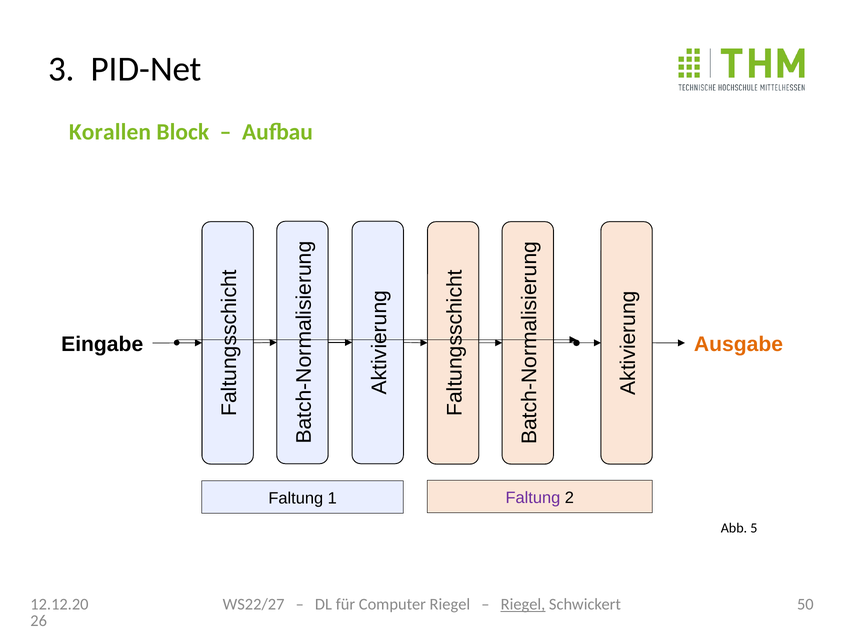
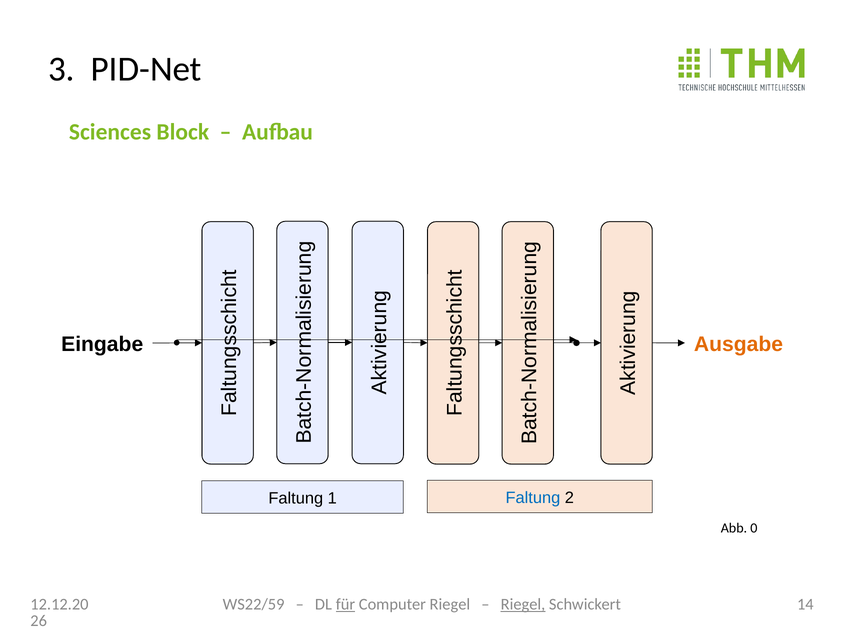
Korallen: Korallen -> Sciences
Faltung at (533, 498) colour: purple -> blue
5: 5 -> 0
WS22/27: WS22/27 -> WS22/59
für underline: none -> present
50: 50 -> 14
